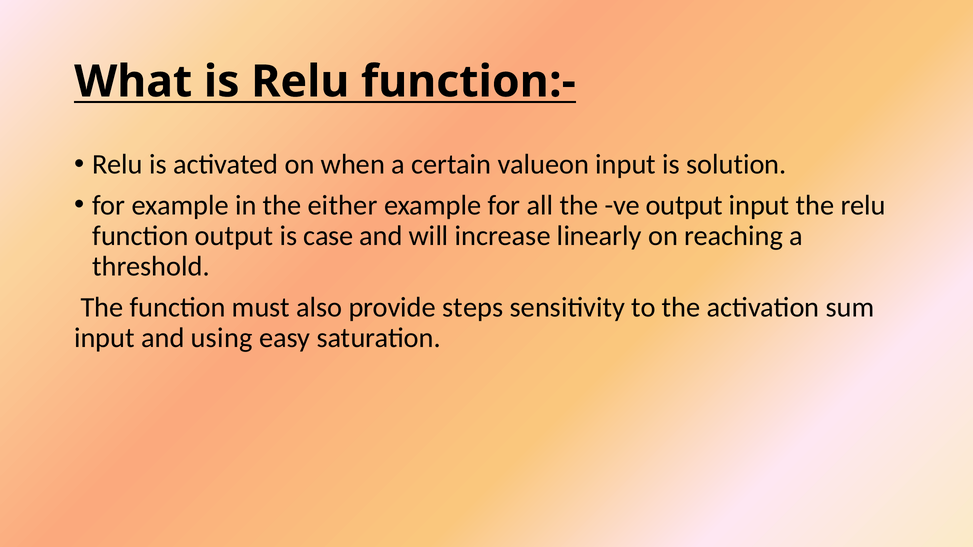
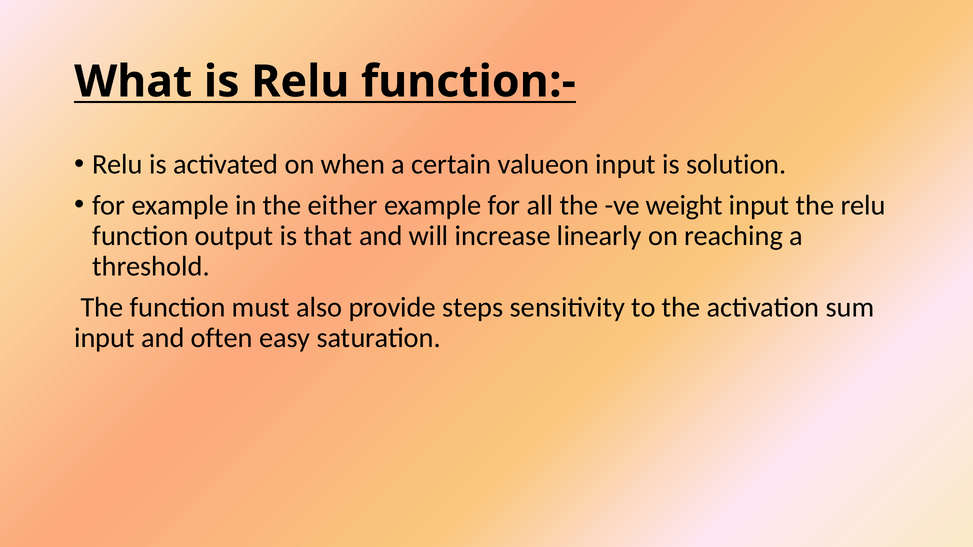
ve output: output -> weight
case: case -> that
using: using -> often
